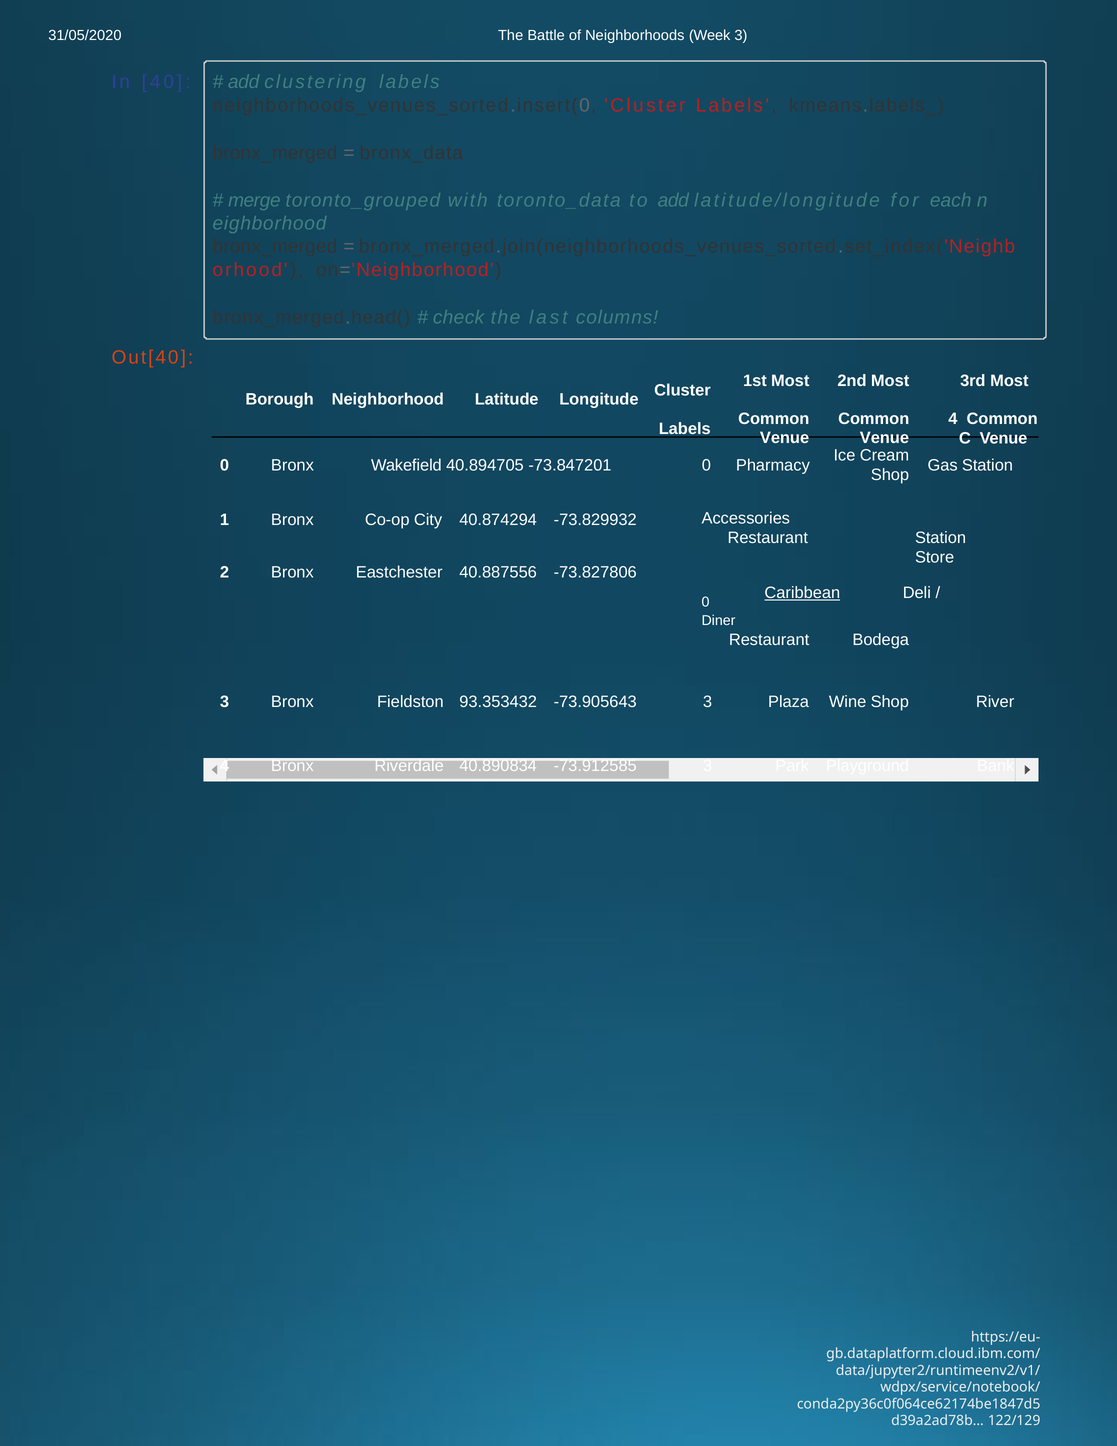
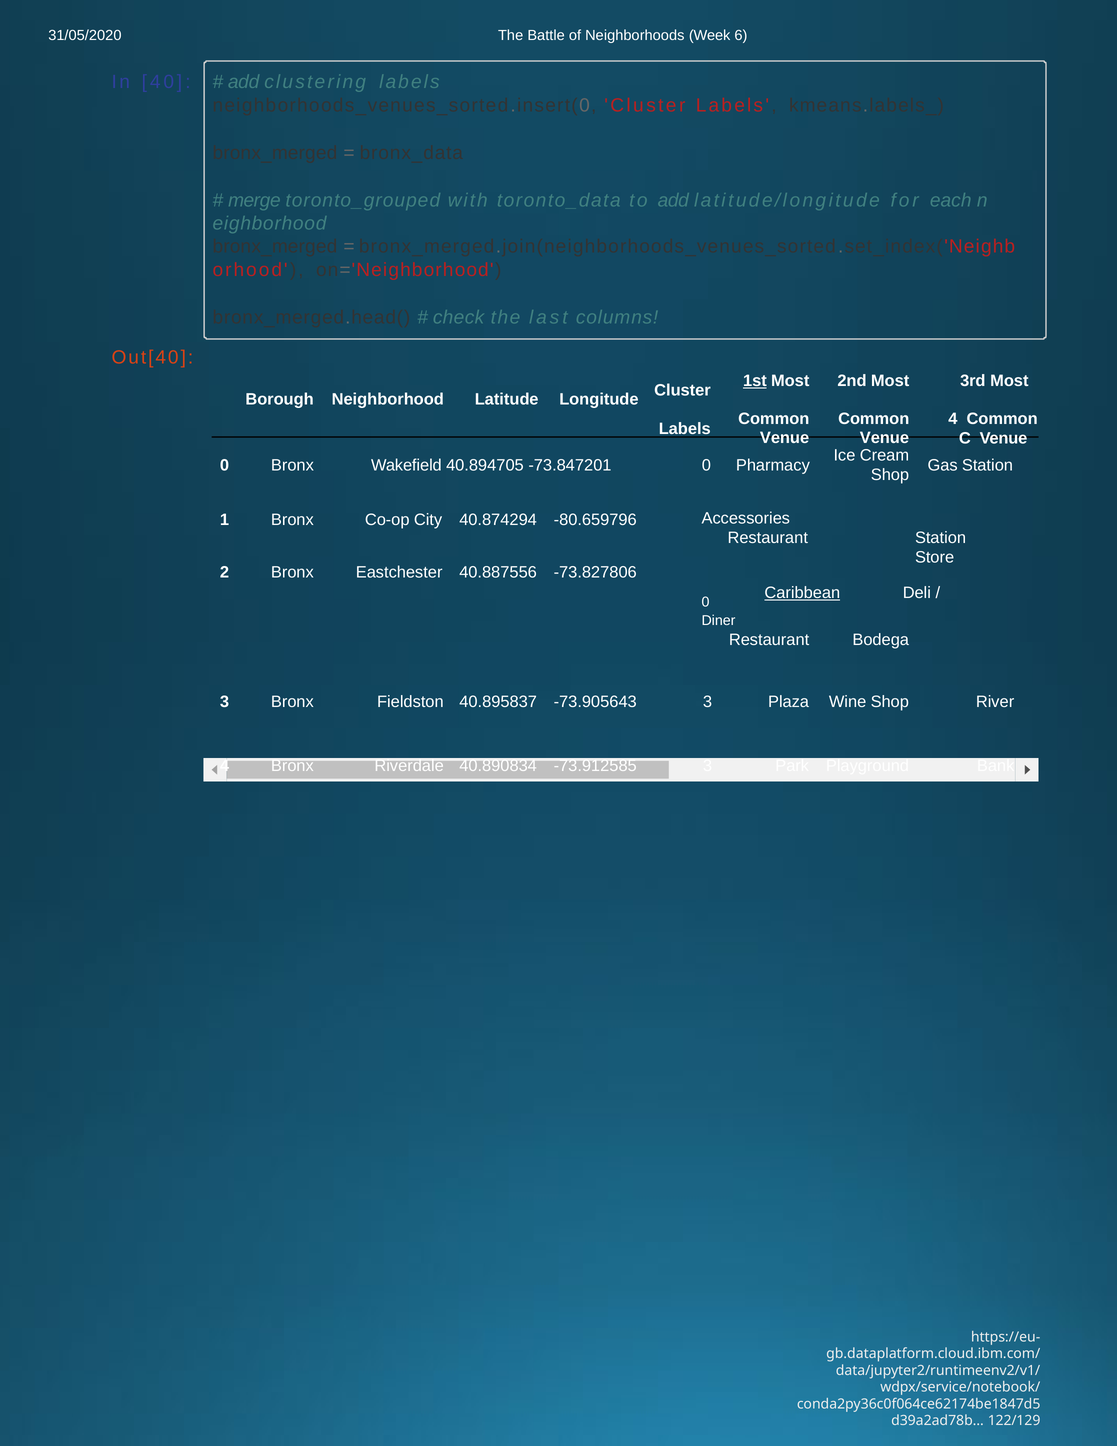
Week 3: 3 -> 6
1st underline: none -> present
-73.829932: -73.829932 -> -80.659796
93.353432: 93.353432 -> 40.895837
